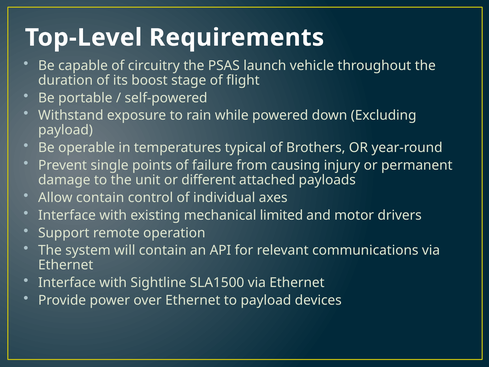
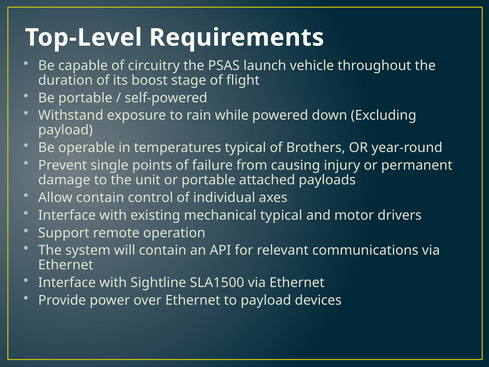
or different: different -> portable
mechanical limited: limited -> typical
